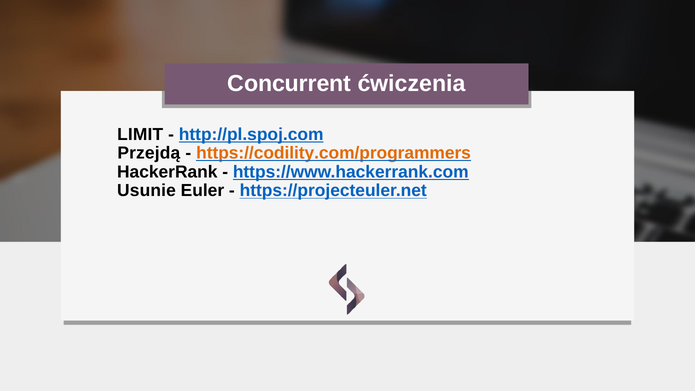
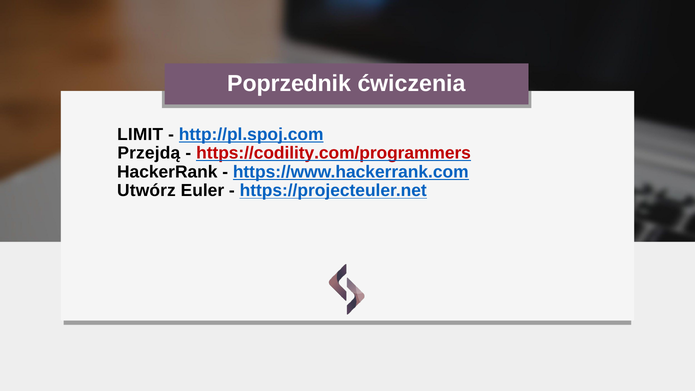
Concurrent: Concurrent -> Poprzednik
https://codility.com/programmers colour: orange -> red
Usunie: Usunie -> Utwórz
